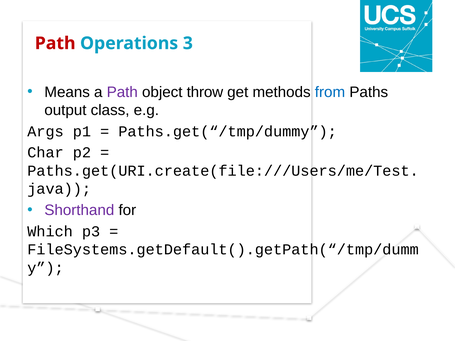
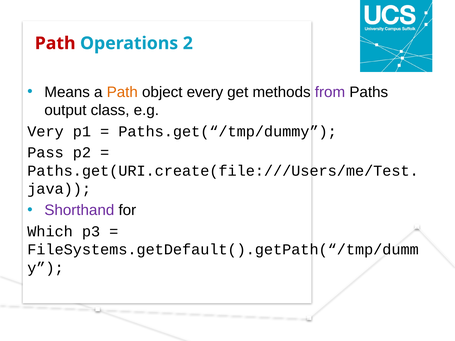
3: 3 -> 2
Path at (122, 92) colour: purple -> orange
throw: throw -> every
from colour: blue -> purple
Args: Args -> Very
Char: Char -> Pass
